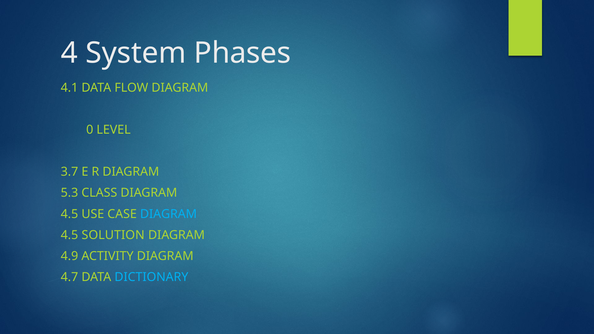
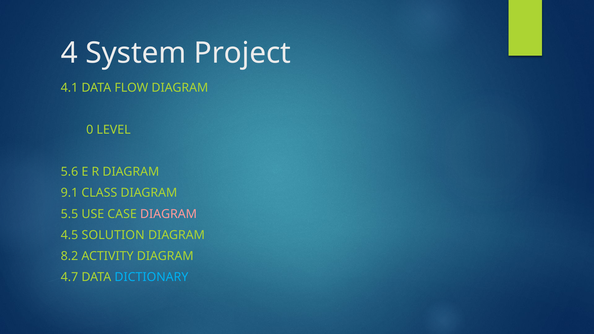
Phases: Phases -> Project
3.7: 3.7 -> 5.6
5.3: 5.3 -> 9.1
4.5 at (69, 214): 4.5 -> 5.5
DIAGRAM at (168, 214) colour: light blue -> pink
4.9: 4.9 -> 8.2
